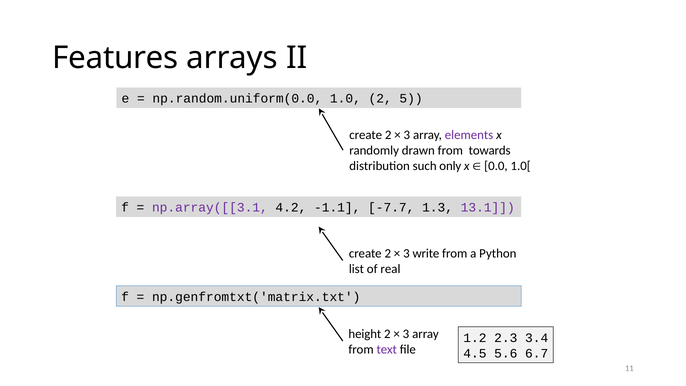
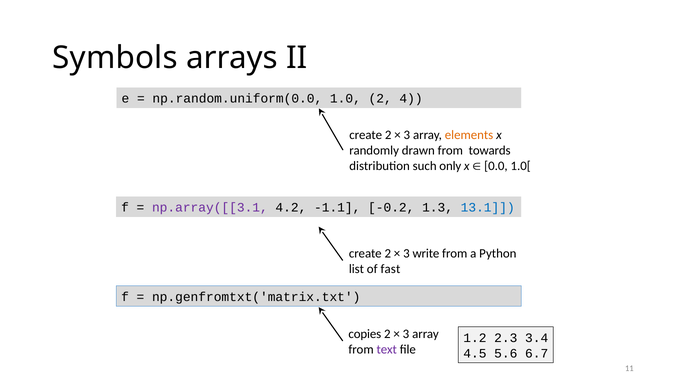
Features: Features -> Symbols
5: 5 -> 4
elements colour: purple -> orange
-7.7: -7.7 -> -0.2
13.1 colour: purple -> blue
real: real -> fast
height: height -> copies
